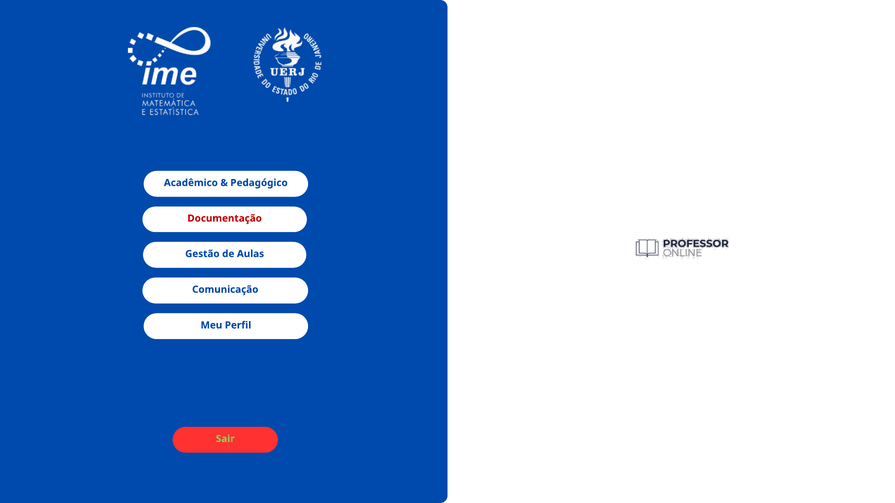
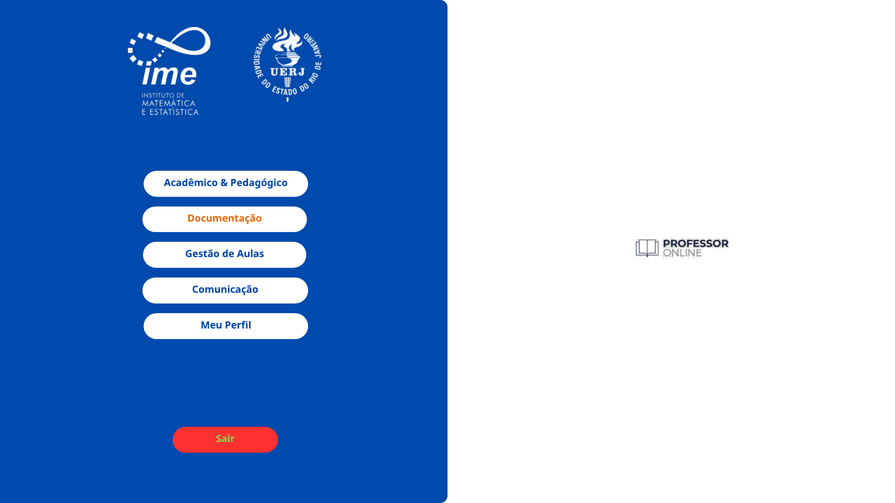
Documentação colour: red -> orange
